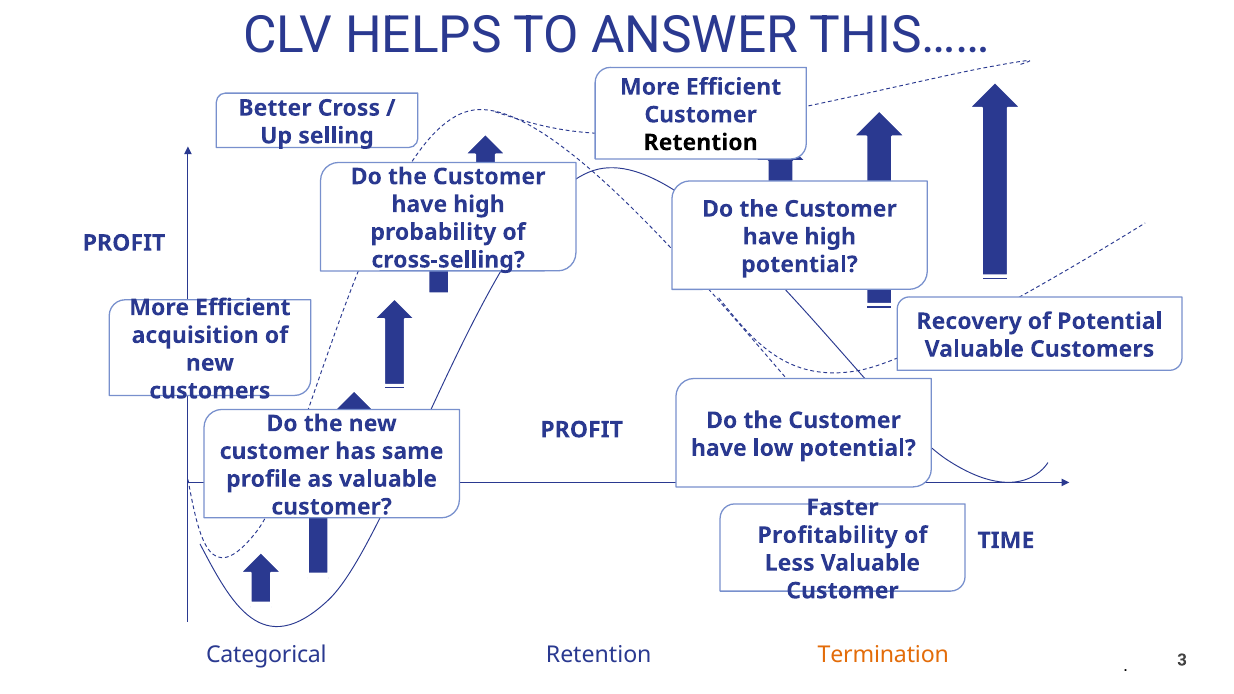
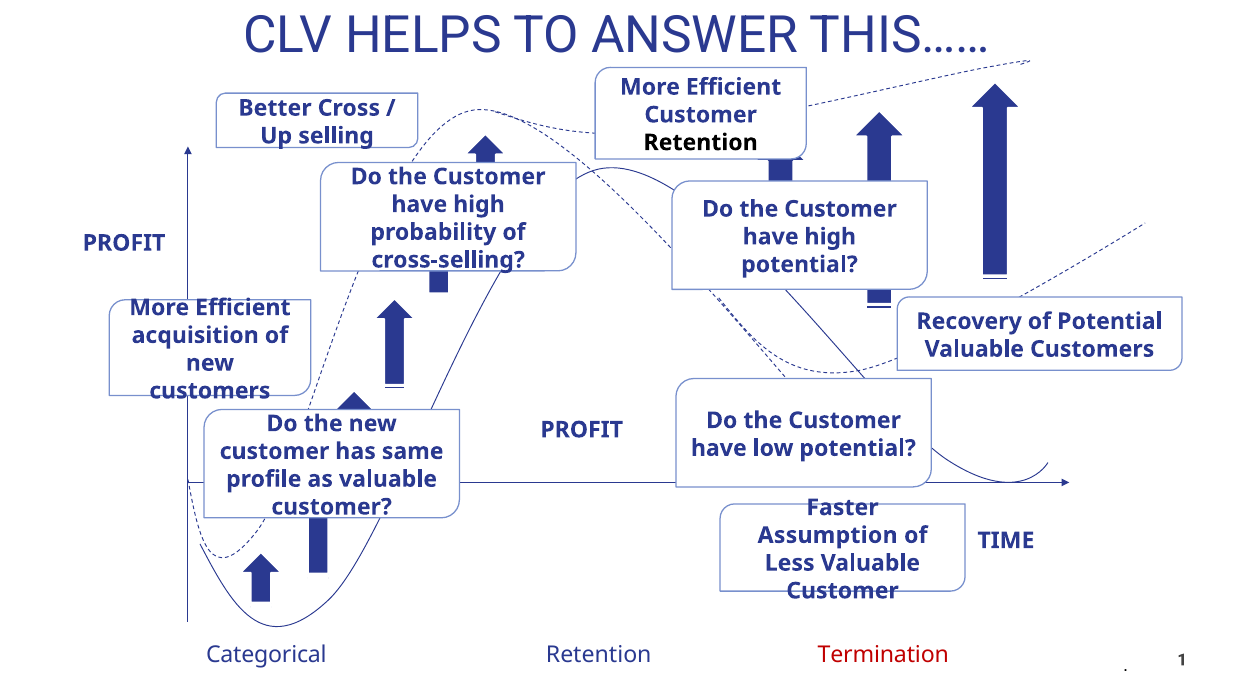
Profitability: Profitability -> Assumption
Termination colour: orange -> red
3: 3 -> 1
